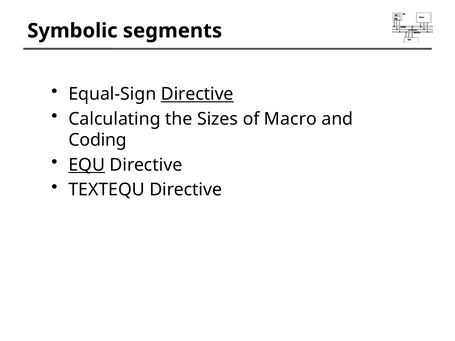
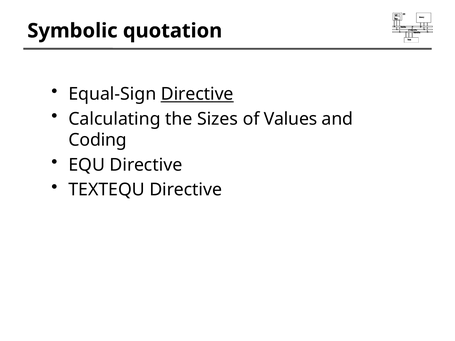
segments: segments -> quotation
Macro: Macro -> Values
EQU underline: present -> none
